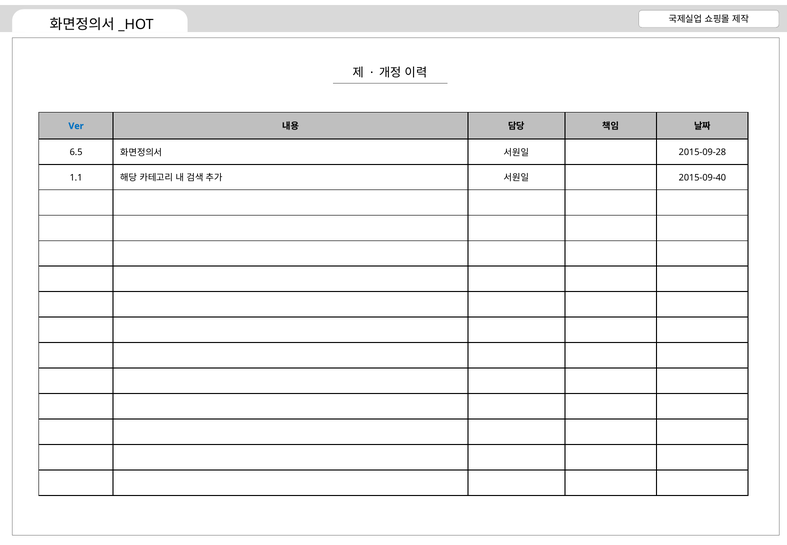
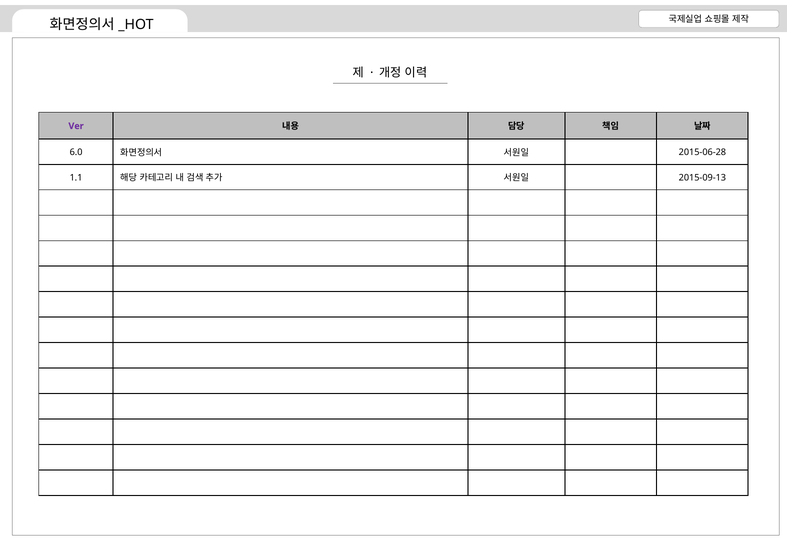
Ver colour: blue -> purple
6.5: 6.5 -> 6.0
2015-09-28: 2015-09-28 -> 2015-06-28
2015-09-40: 2015-09-40 -> 2015-09-13
